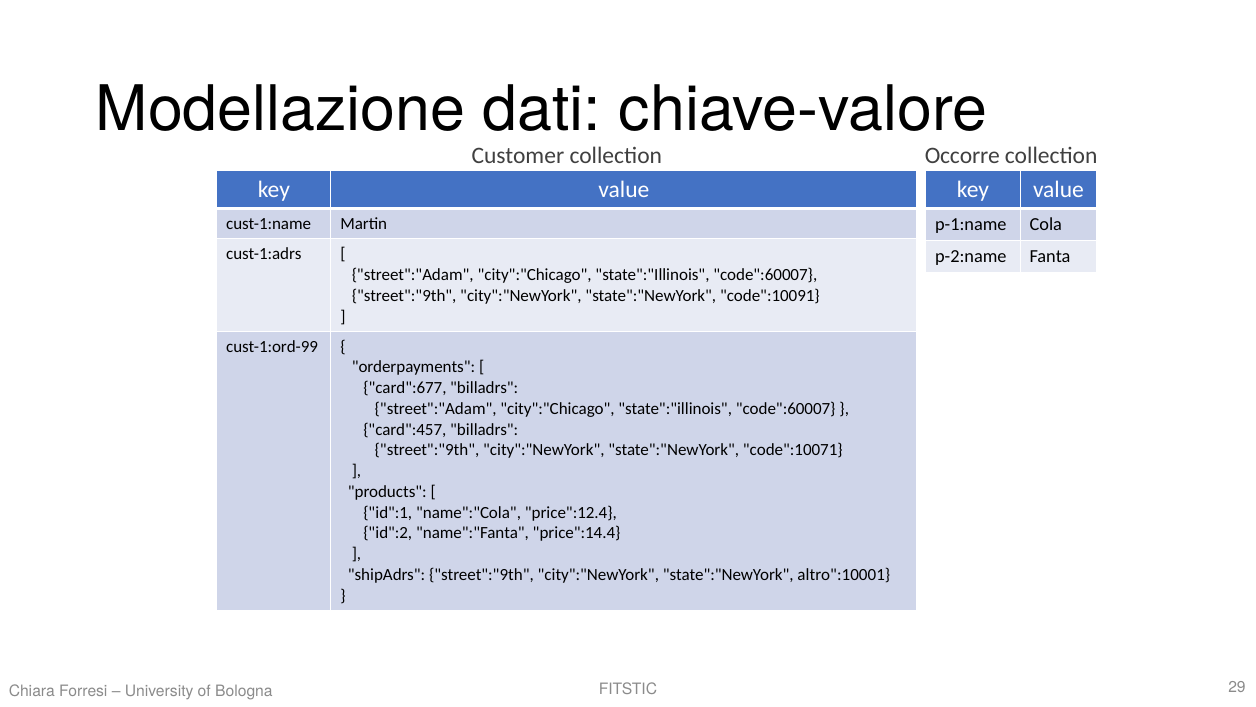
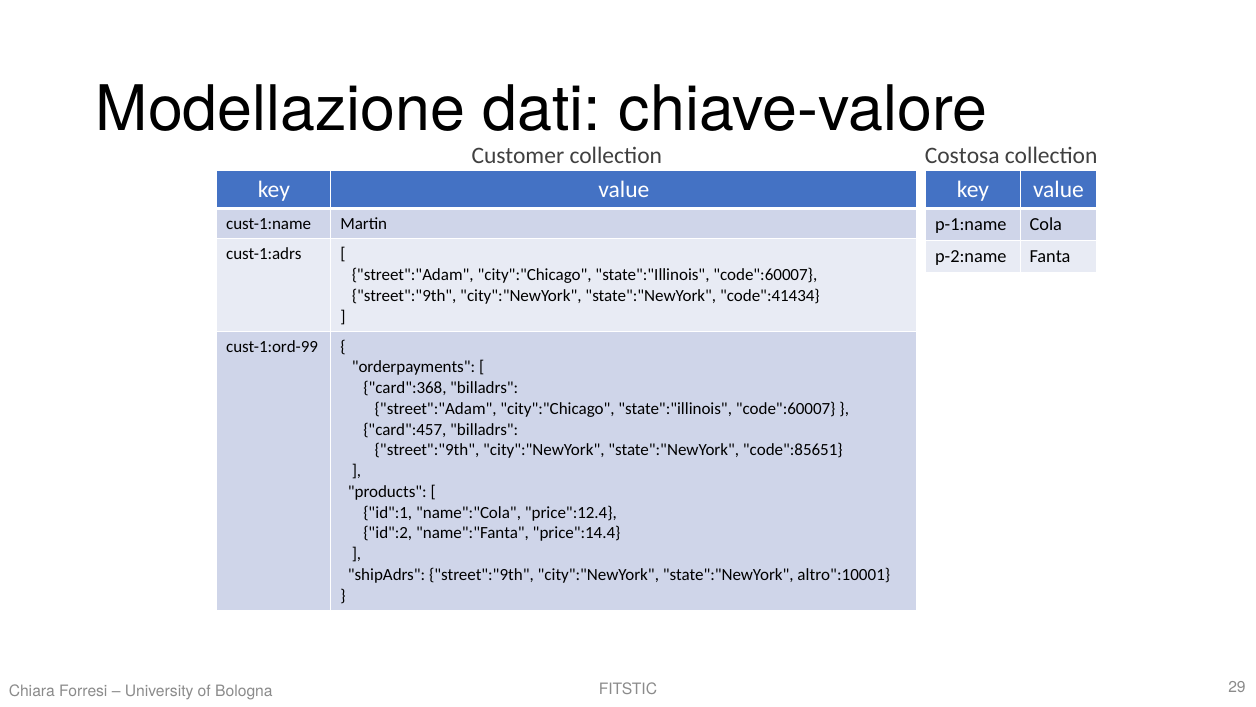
Occorre: Occorre -> Costosa
code":10091: code":10091 -> code":41434
card":677: card":677 -> card":368
code":10071: code":10071 -> code":85651
